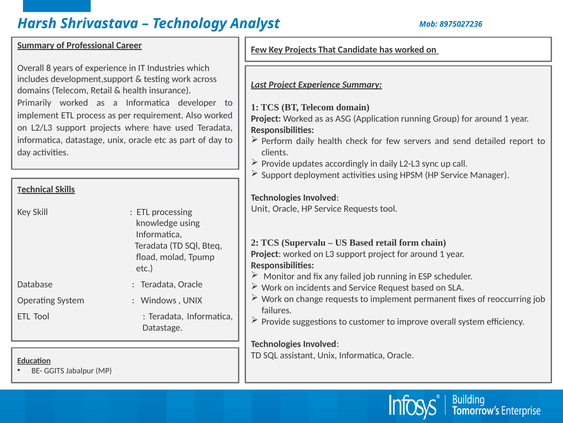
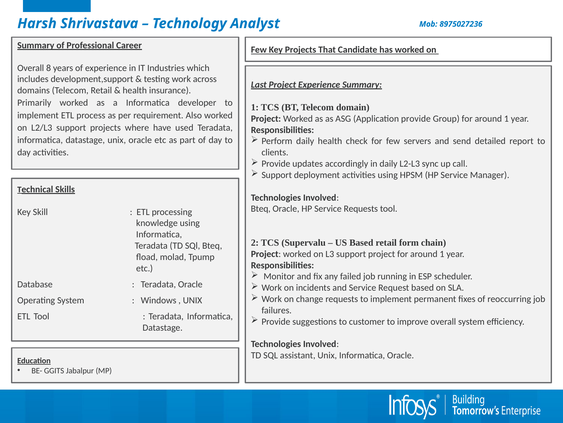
Application running: running -> provide
Unit at (261, 208): Unit -> Bteq
